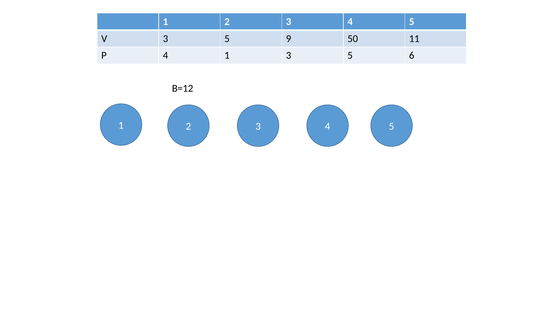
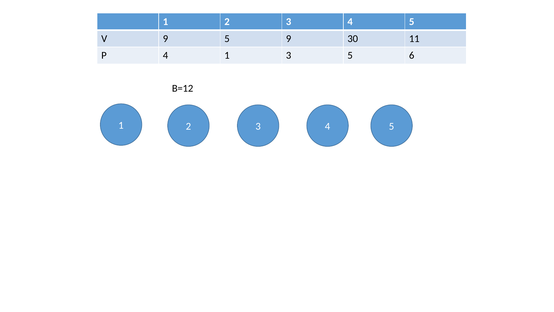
V 3: 3 -> 9
50: 50 -> 30
